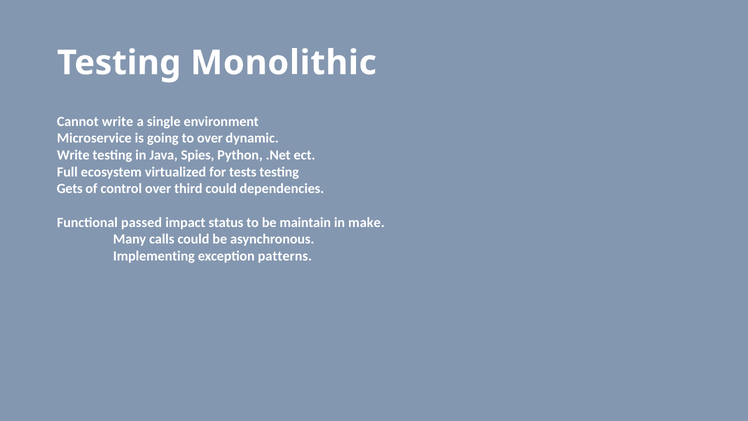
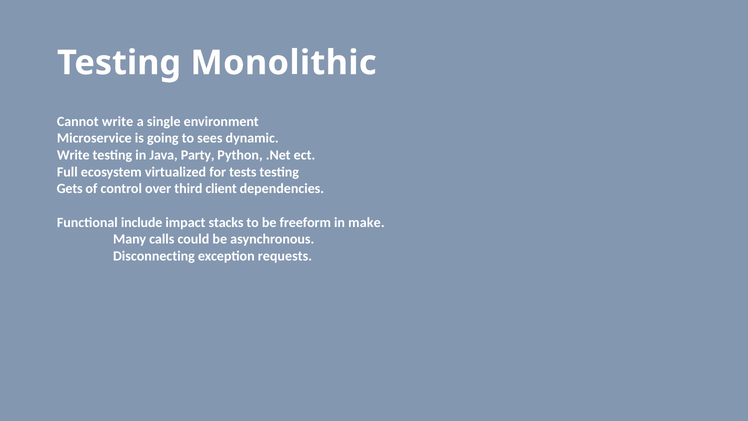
to over: over -> sees
Spies: Spies -> Party
third could: could -> client
passed: passed -> include
status: status -> stacks
maintain: maintain -> freeform
Implementing: Implementing -> Disconnecting
patterns: patterns -> requests
